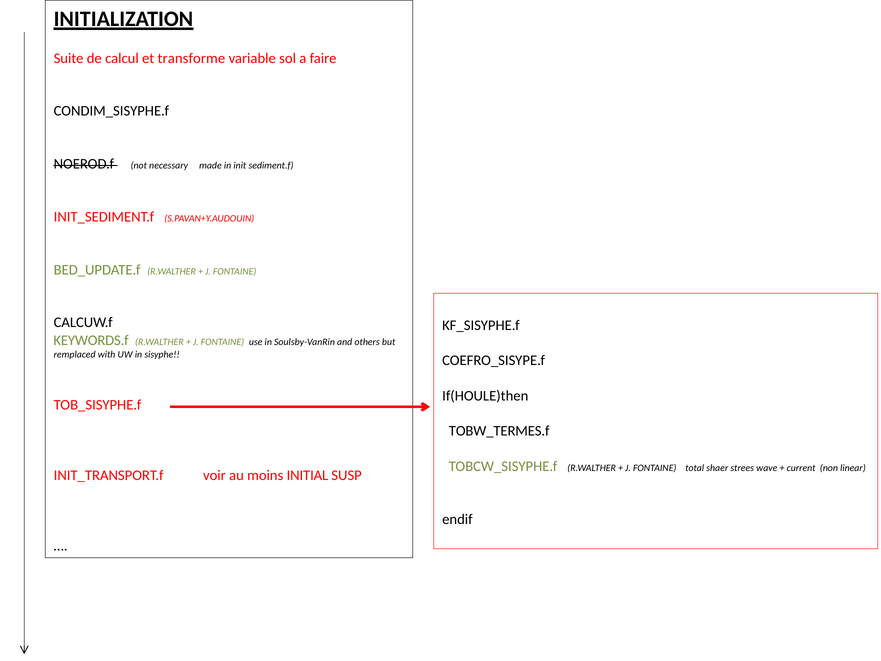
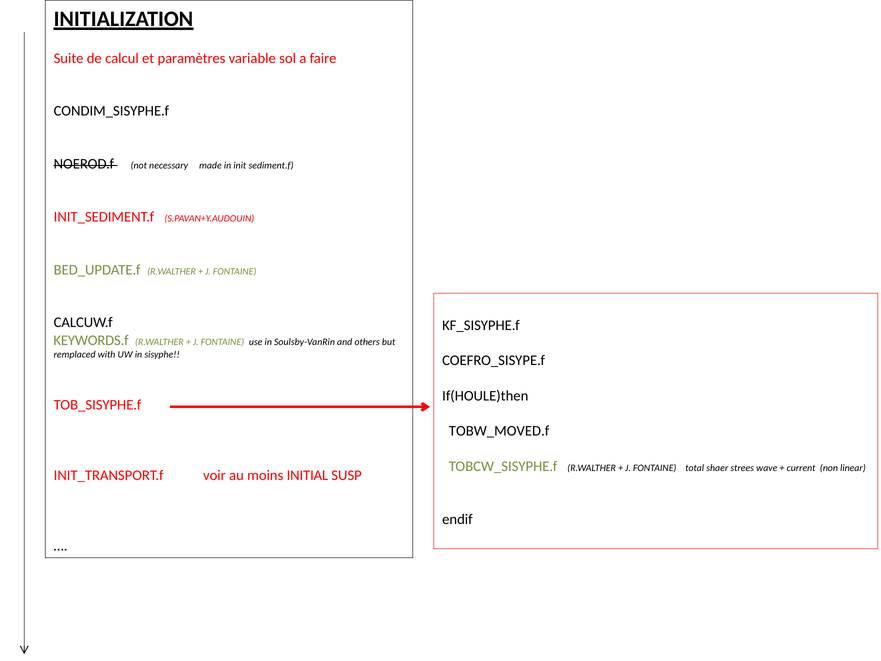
transforme: transforme -> paramètres
TOBW_TERMES.f: TOBW_TERMES.f -> TOBW_MOVED.f
